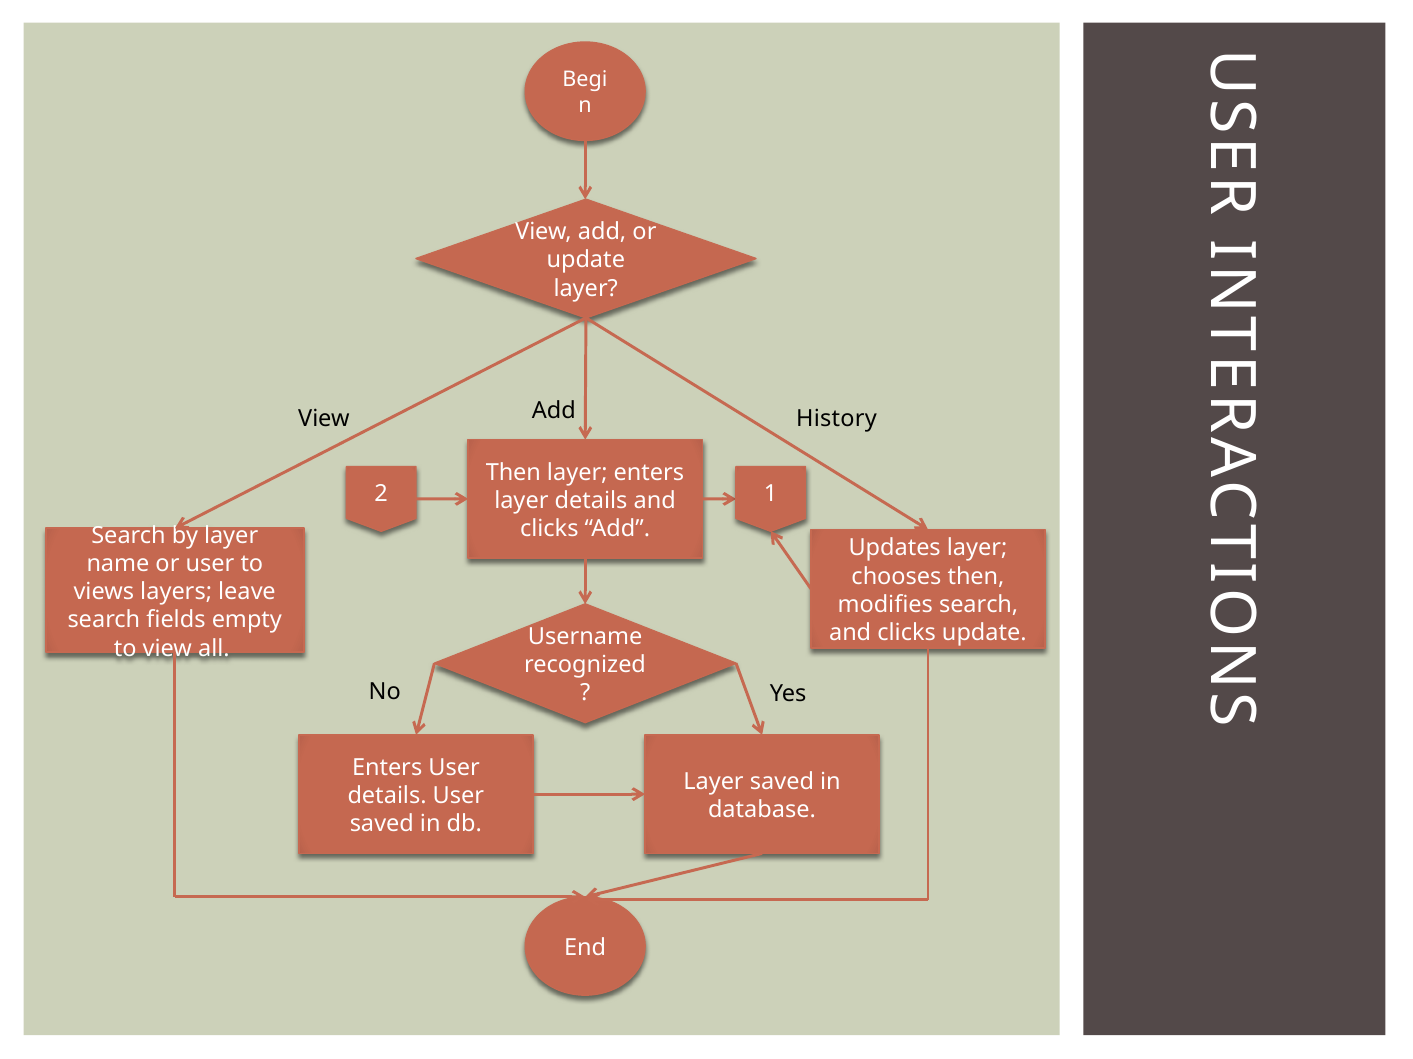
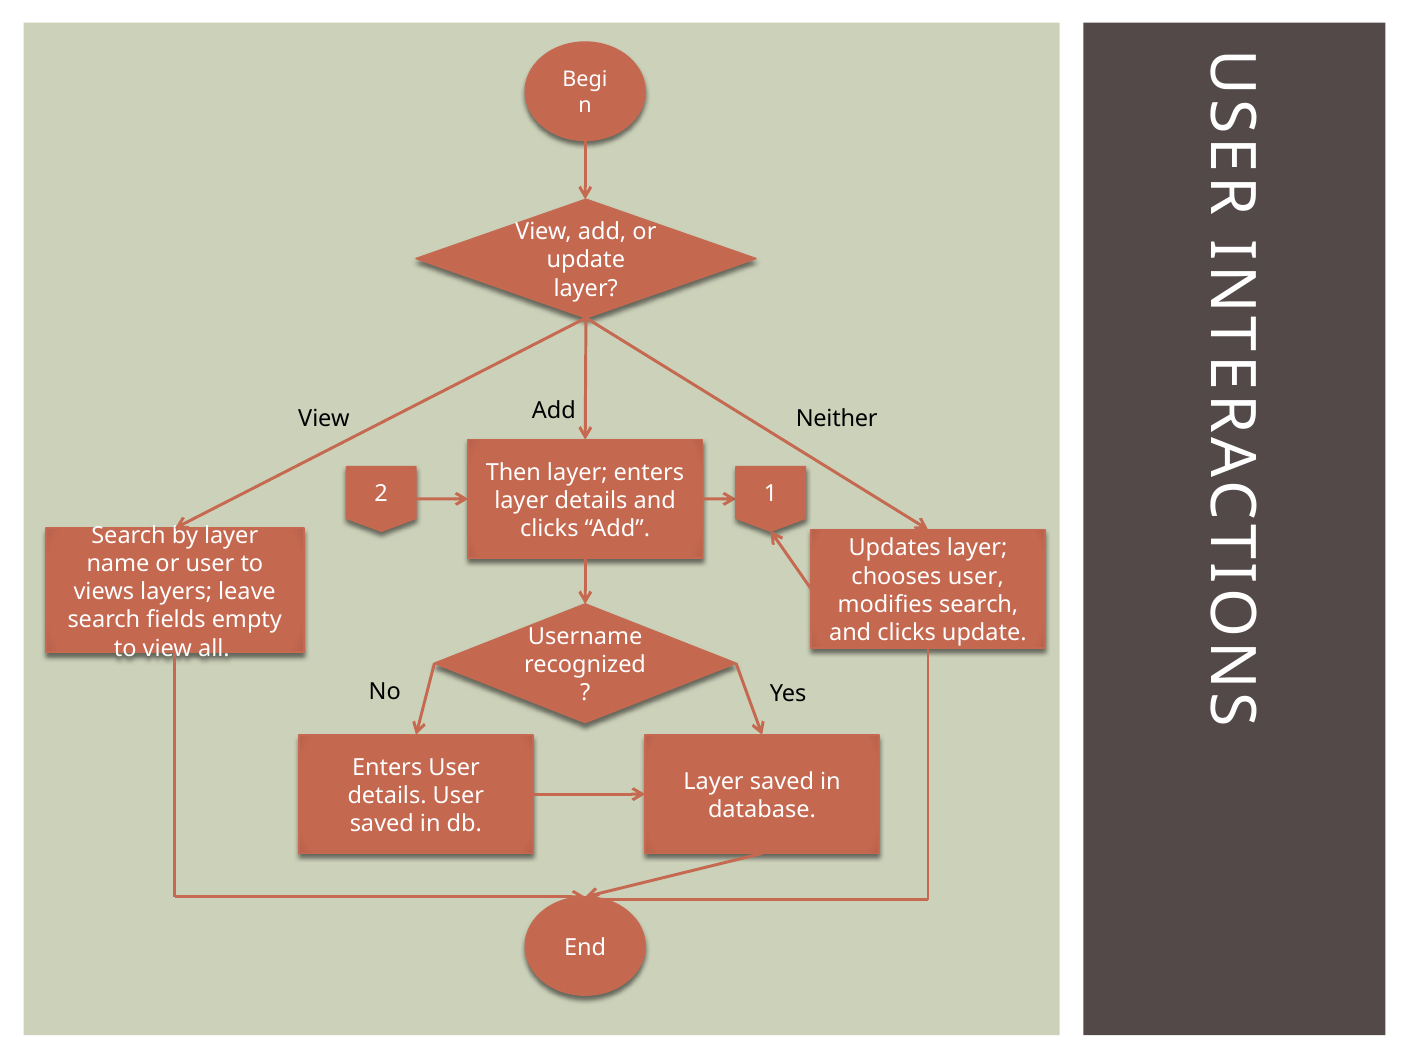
History: History -> Neither
chooses then: then -> user
